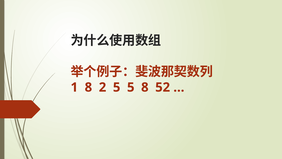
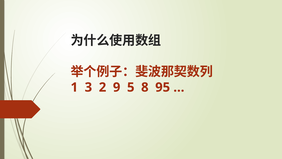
1 8: 8 -> 3
2 5: 5 -> 9
52: 52 -> 95
